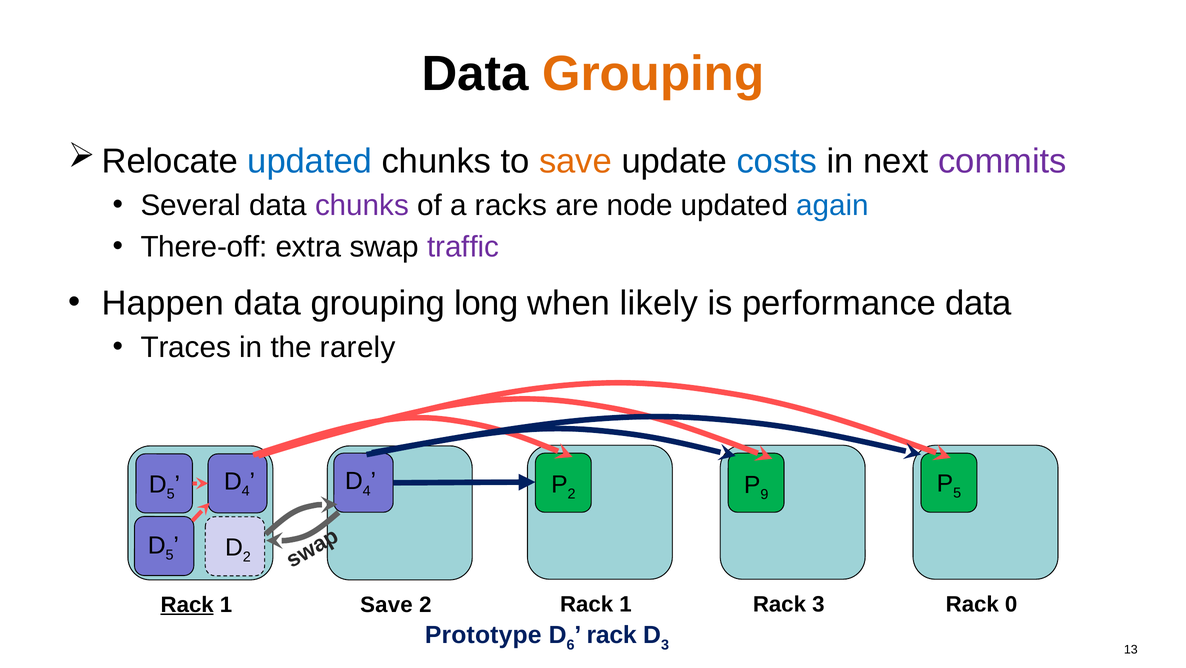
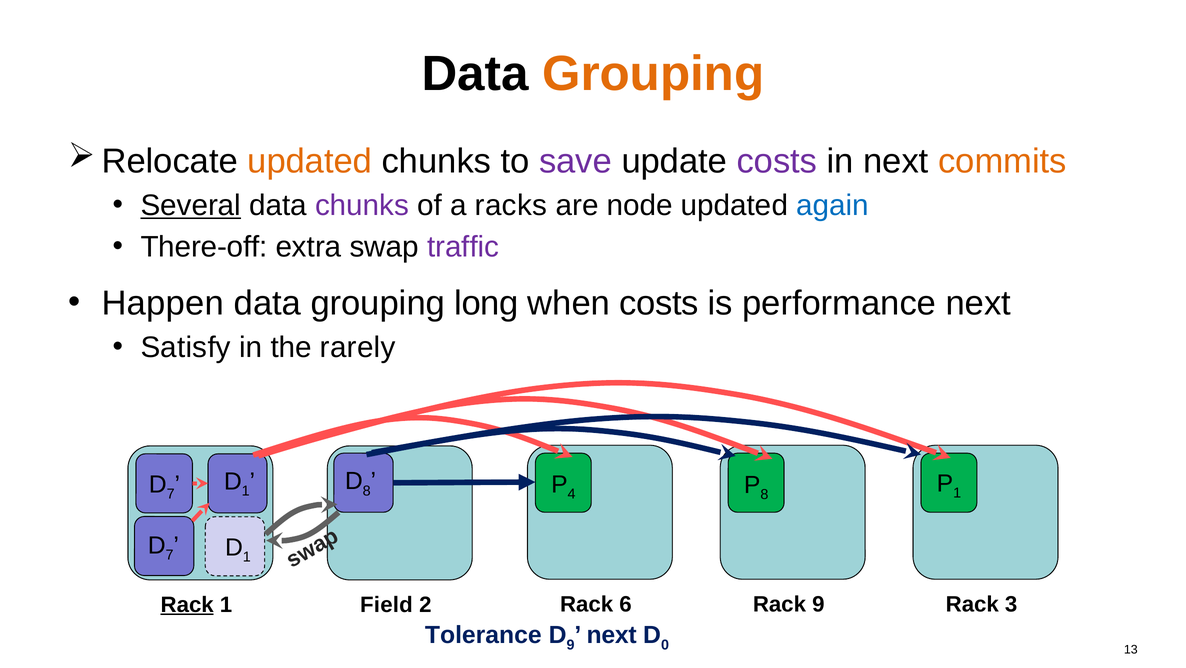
updated at (310, 161) colour: blue -> orange
save at (576, 161) colour: orange -> purple
costs at (777, 161) colour: blue -> purple
commits colour: purple -> orange
Several underline: none -> present
when likely: likely -> costs
performance data: data -> next
Traces: Traces -> Satisfy
4 at (367, 490): 4 -> 8
4 at (246, 491): 4 -> 1
5 at (171, 494): 5 -> 7
2 at (572, 494): 2 -> 4
9 at (764, 494): 9 -> 8
5 at (957, 493): 5 -> 1
5 at (170, 555): 5 -> 7
2 at (247, 557): 2 -> 1
1 Save: Save -> Field
2 Rack 1: 1 -> 6
Rack 3: 3 -> 9
0: 0 -> 3
Prototype: Prototype -> Tolerance
6 at (571, 644): 6 -> 9
rack at (612, 634): rack -> next
3 at (665, 644): 3 -> 0
